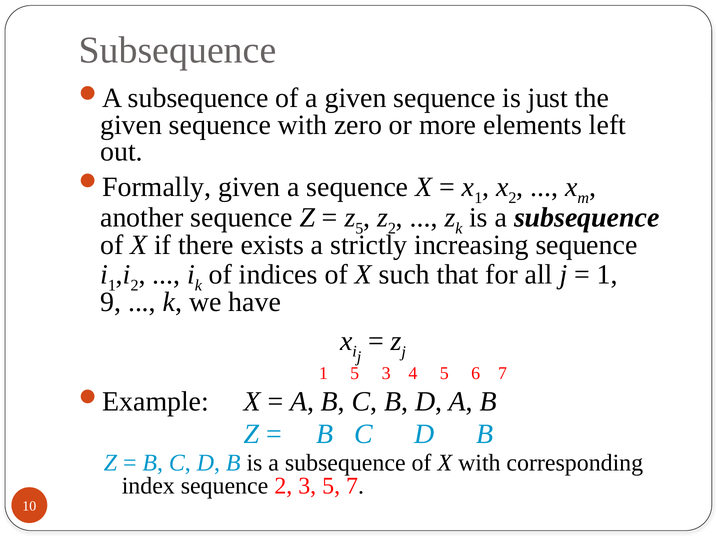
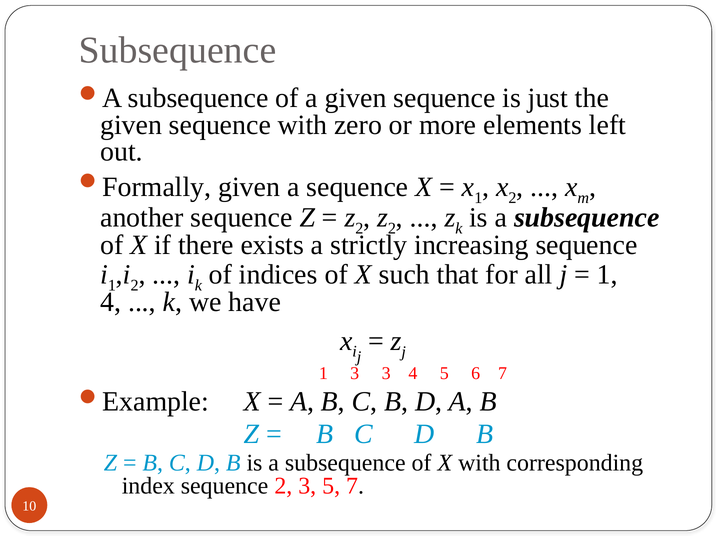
5 at (359, 228): 5 -> 2
9 at (111, 302): 9 -> 4
1 5: 5 -> 3
